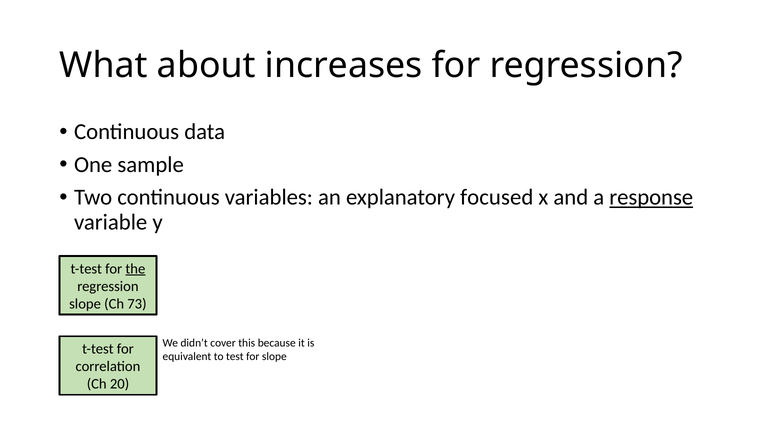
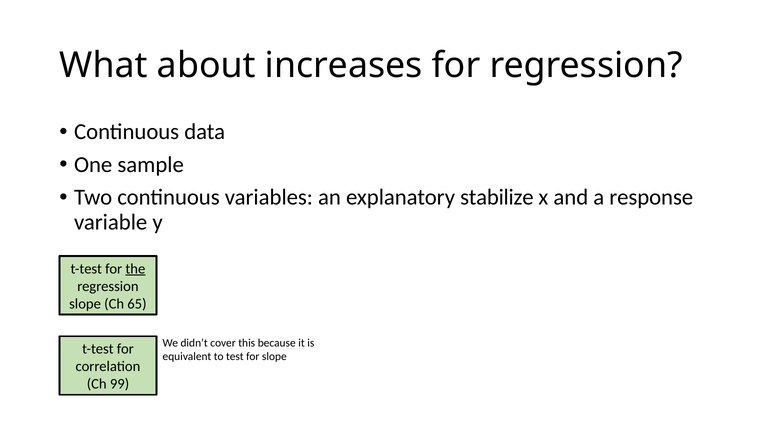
focused: focused -> stabilize
response underline: present -> none
73: 73 -> 65
20: 20 -> 99
